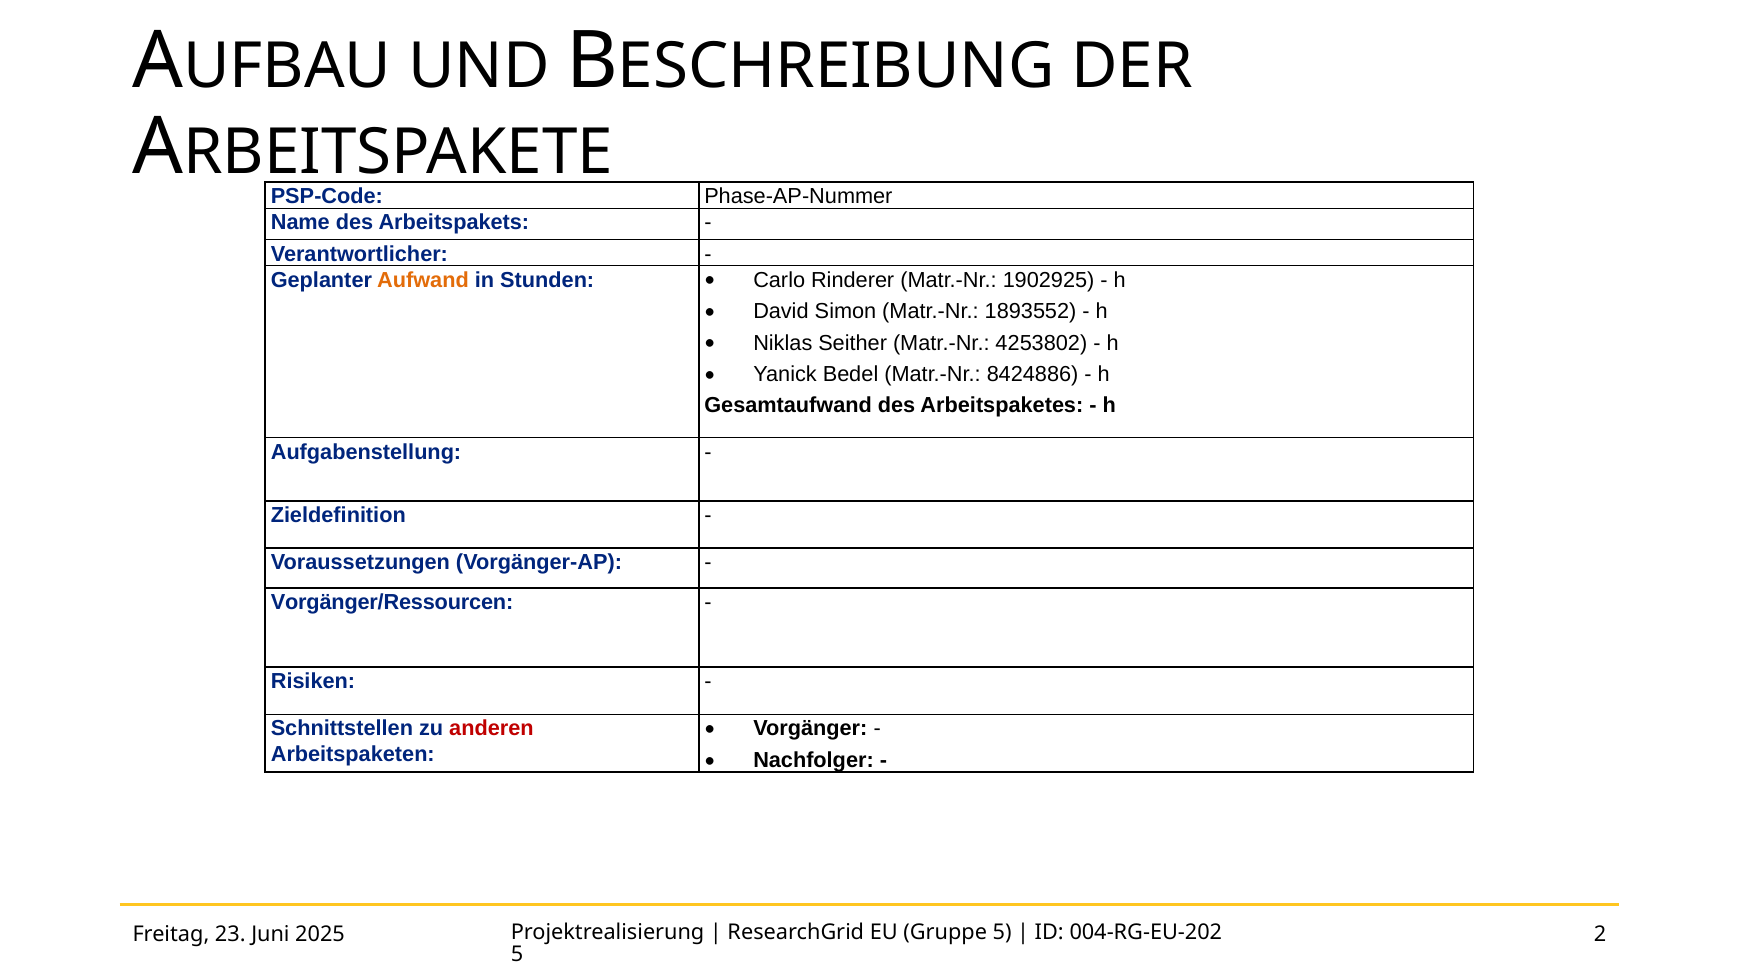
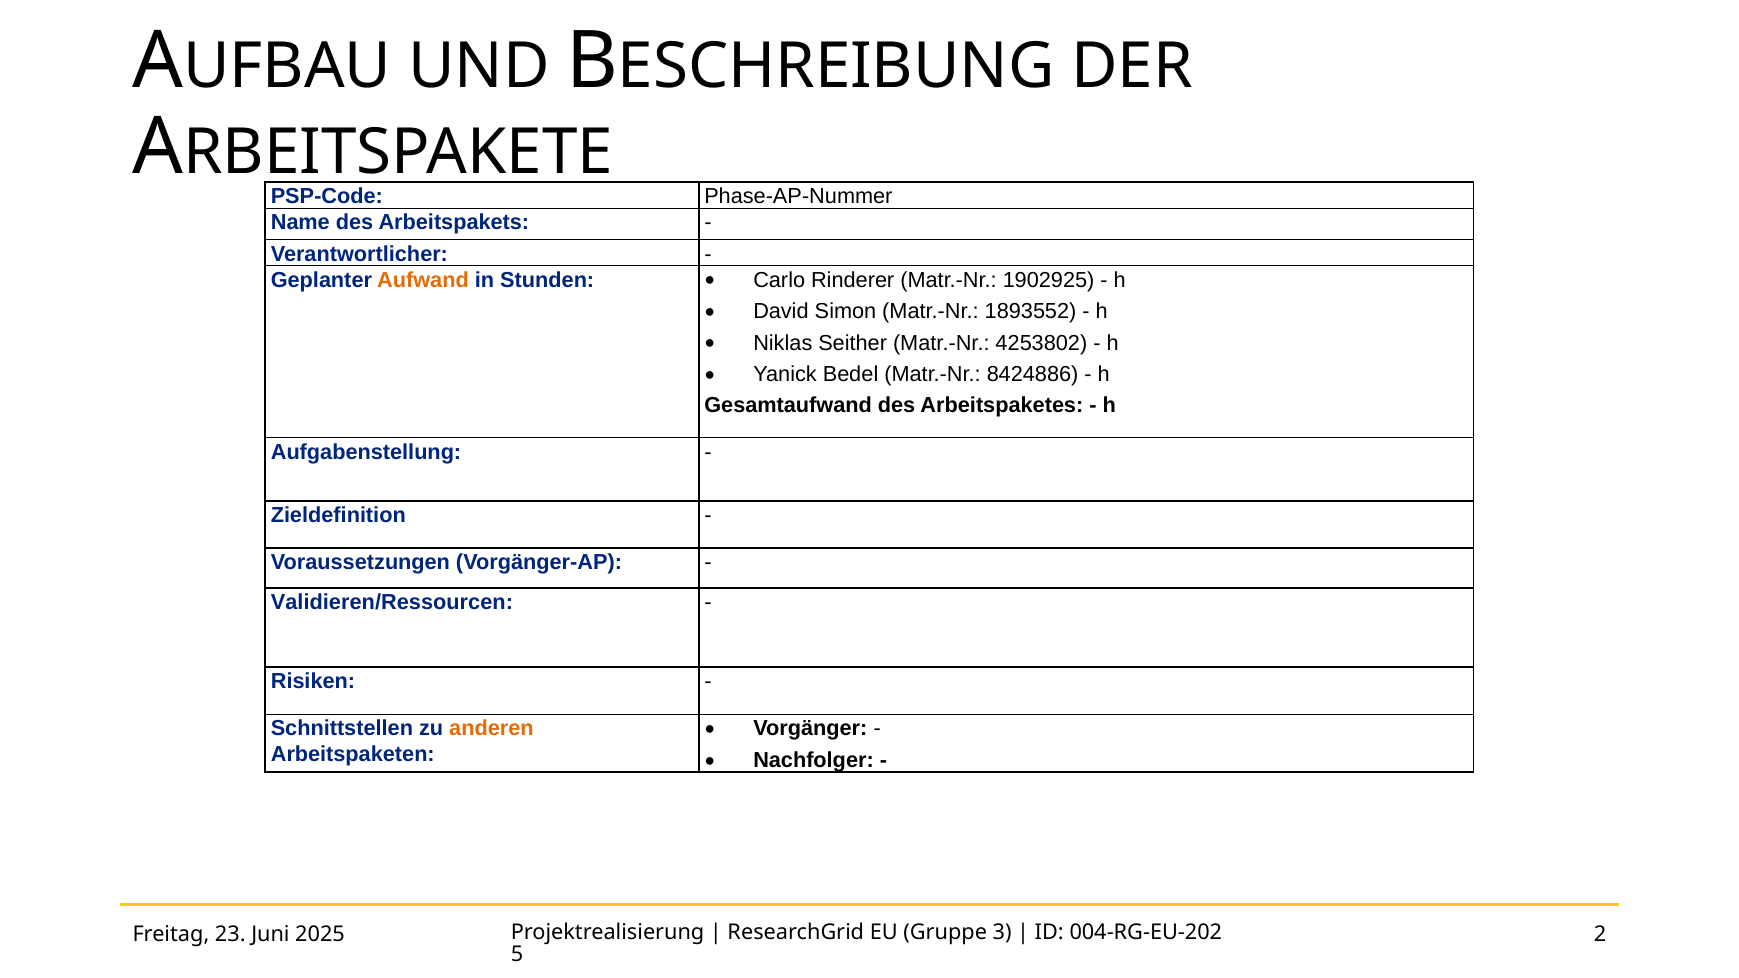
Vorgänger/Ressourcen: Vorgänger/Ressourcen -> Validieren/Ressourcen
anderen colour: red -> orange
Gruppe 5: 5 -> 3
